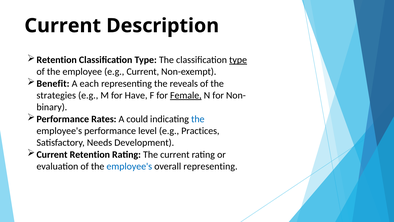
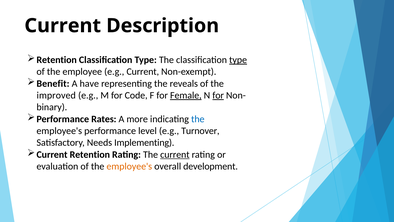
each: each -> have
strategies: strategies -> improved
Have: Have -> Code
for at (218, 95) underline: none -> present
could: could -> more
Practices: Practices -> Turnover
Development: Development -> Implementing
current at (175, 154) underline: none -> present
employee's at (129, 166) colour: blue -> orange
overall representing: representing -> development
